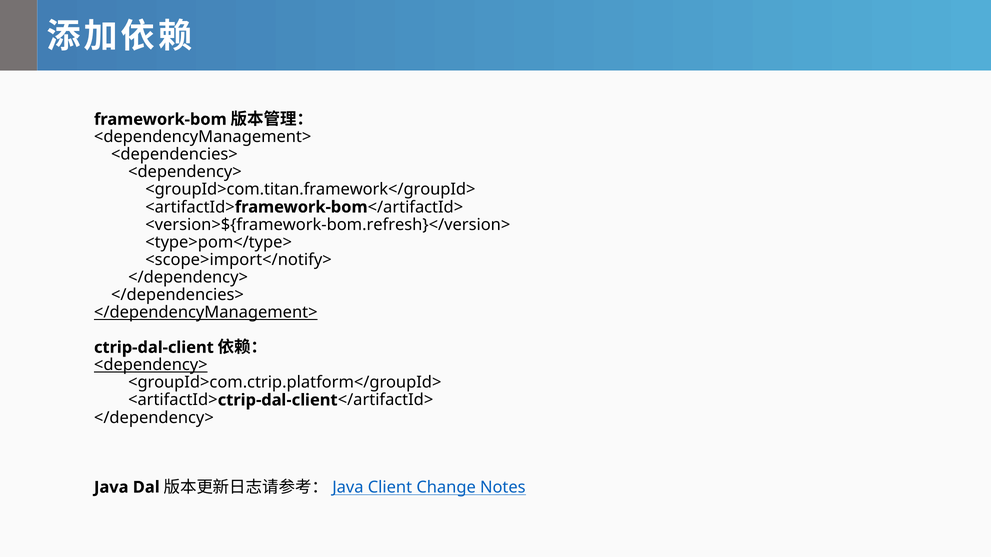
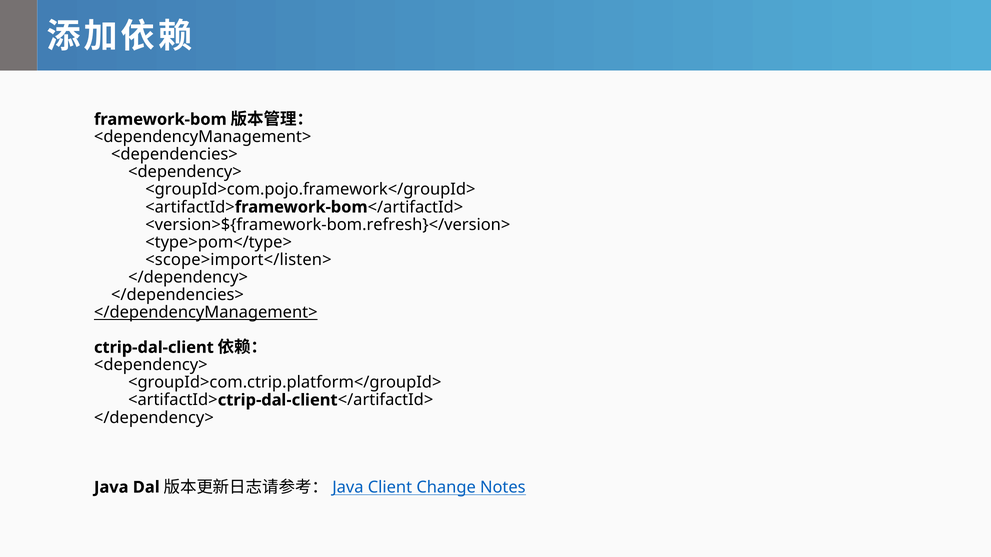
<groupId>com.titan.framework</groupId>: <groupId>com.titan.framework</groupId> -> <groupId>com.pojo.framework</groupId>
<scope>import</notify>: <scope>import</notify> -> <scope>import</listen>
<dependency> at (151, 365) underline: present -> none
